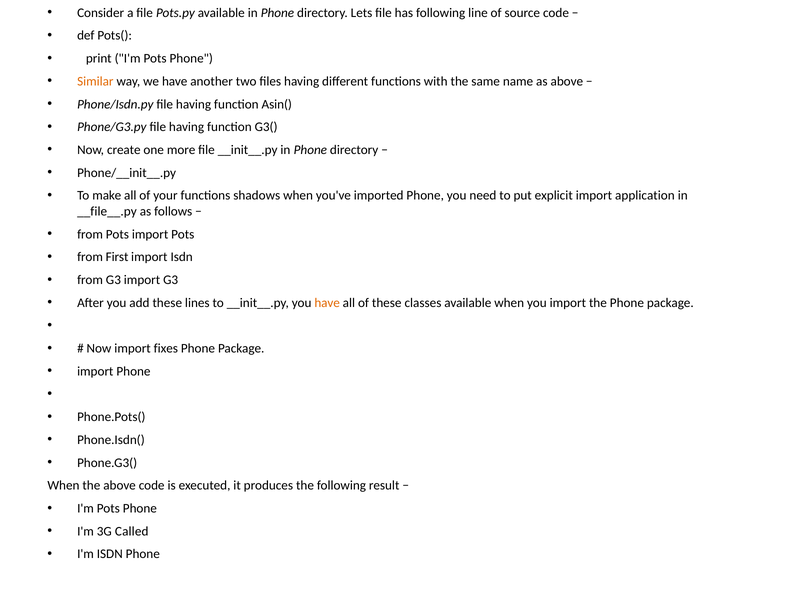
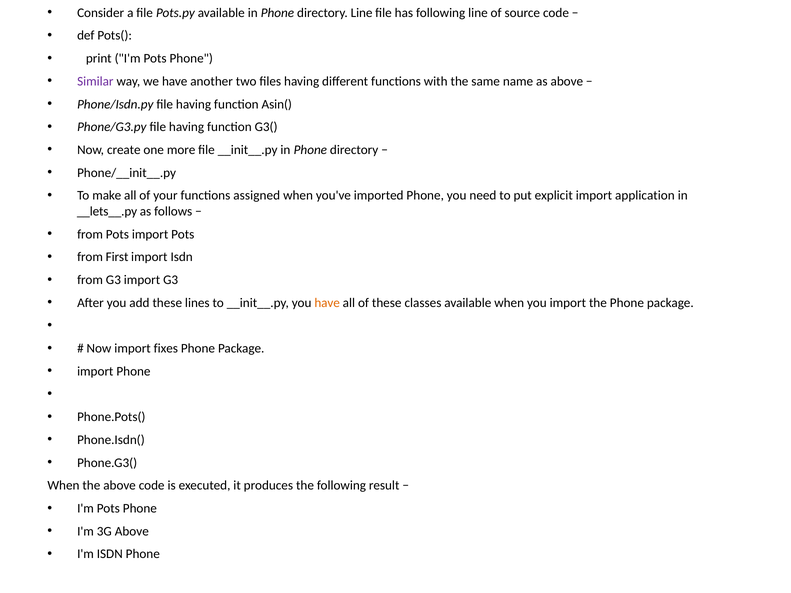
directory Lets: Lets -> Line
Similar colour: orange -> purple
shadows: shadows -> assigned
__file__.py: __file__.py -> __lets__.py
3G Called: Called -> Above
